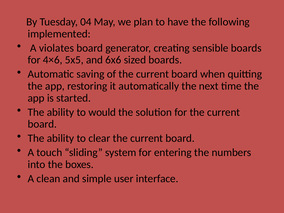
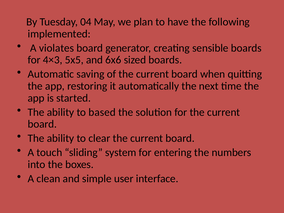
4×6: 4×6 -> 4×3
would: would -> based
